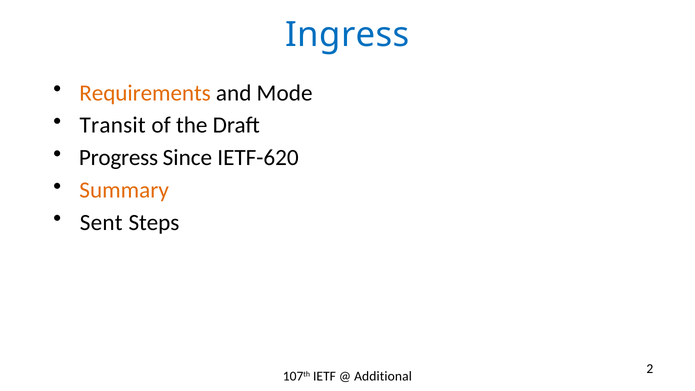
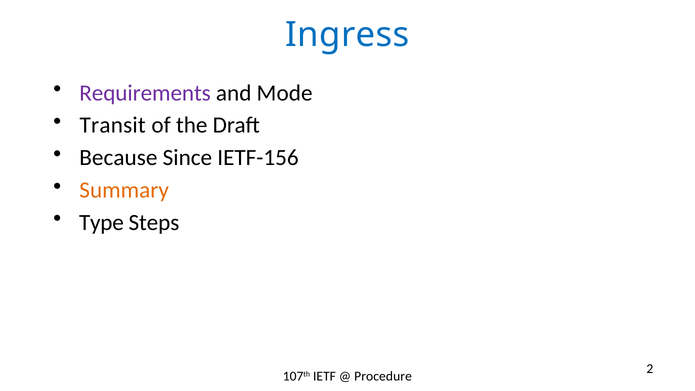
Requirements colour: orange -> purple
Progress: Progress -> Because
IETF-620: IETF-620 -> IETF-156
Sent: Sent -> Type
Additional: Additional -> Procedure
